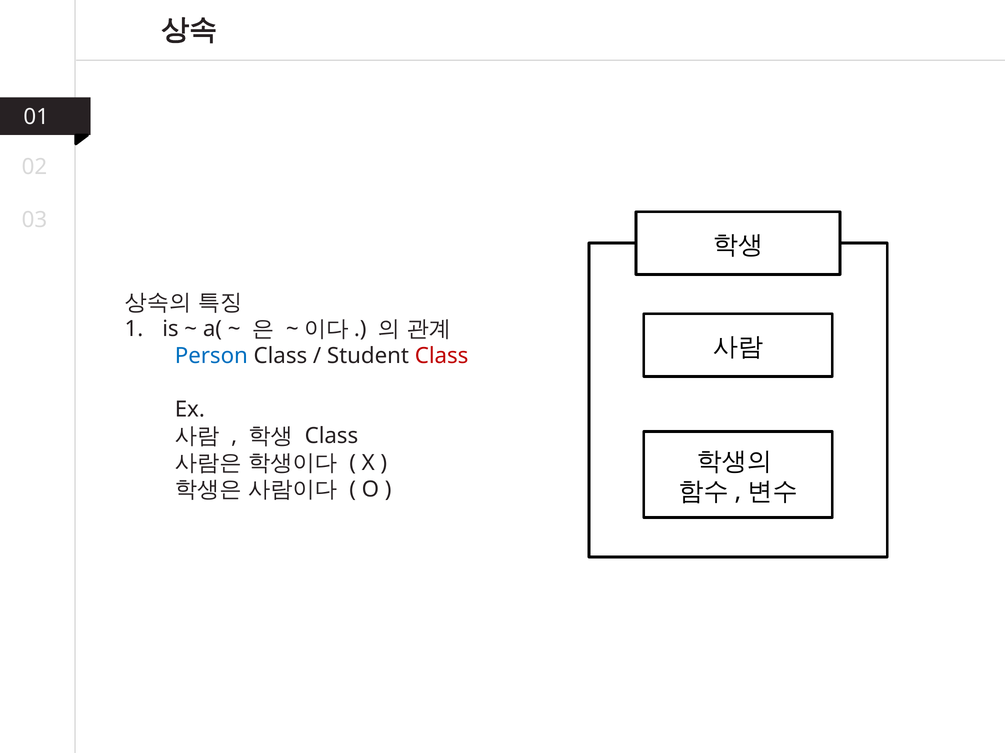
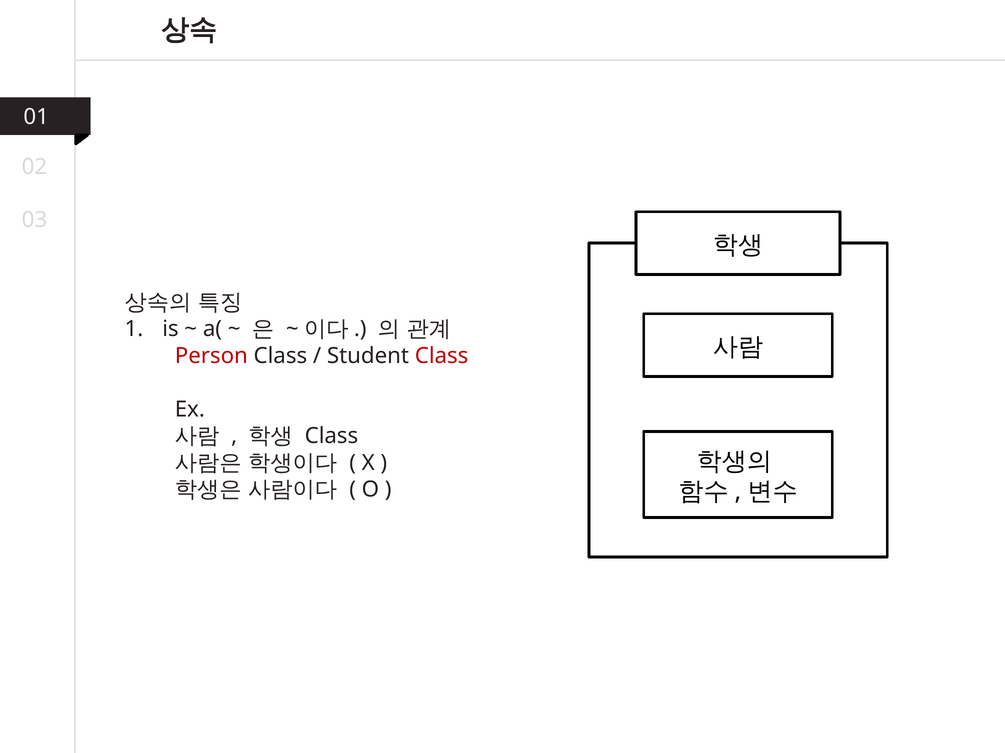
Person colour: blue -> red
